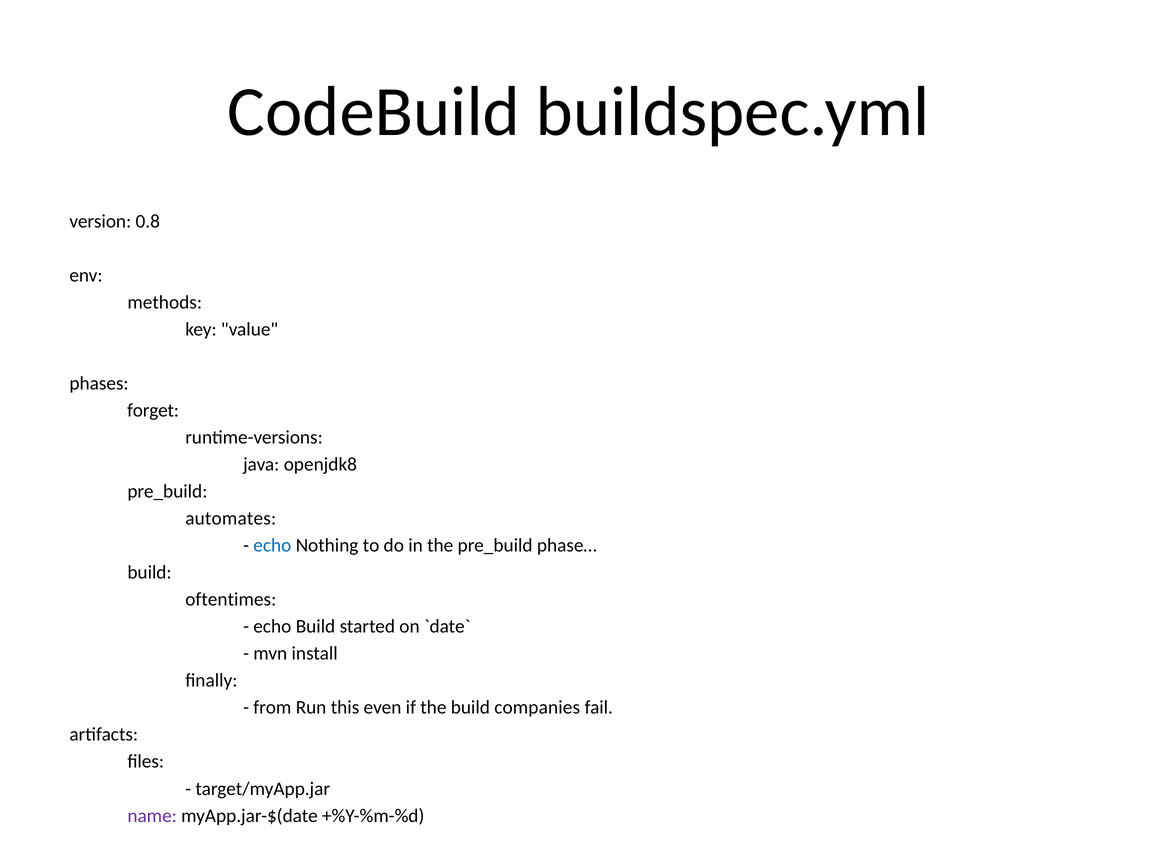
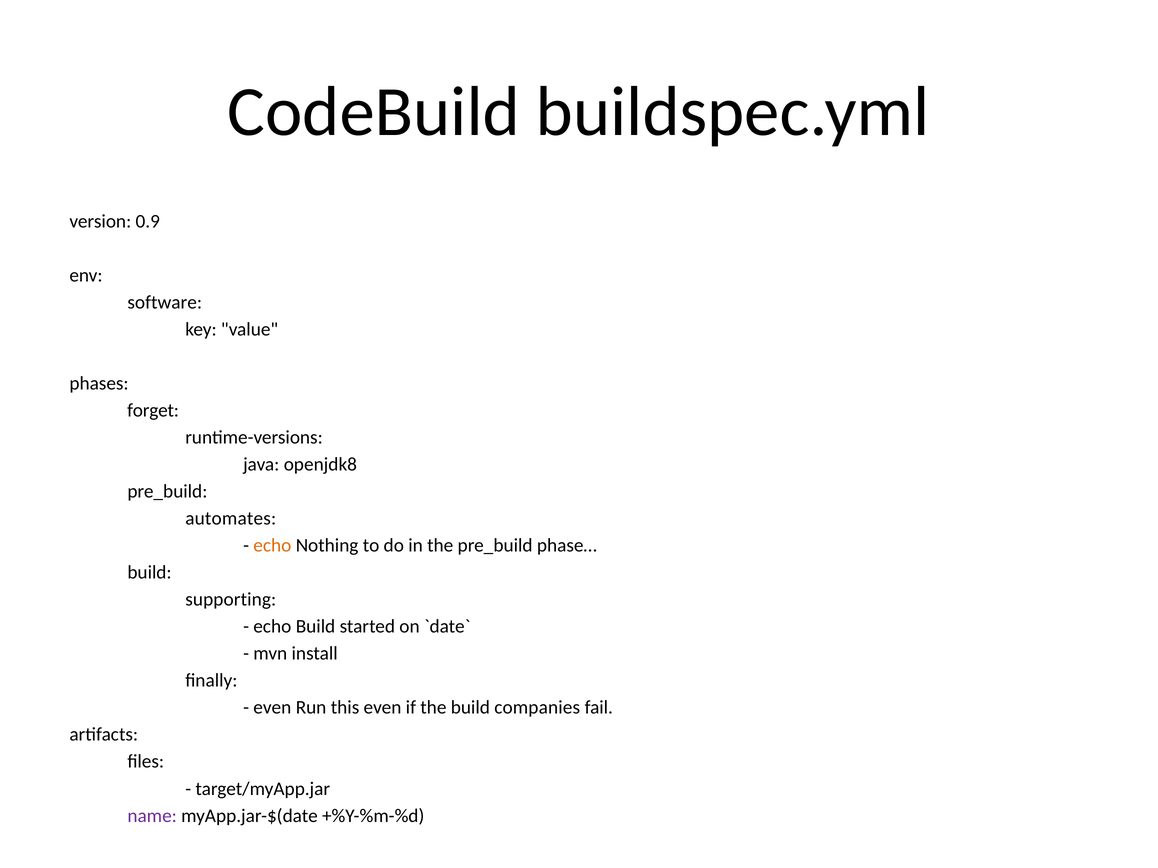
0.8: 0.8 -> 0.9
methods: methods -> software
echo at (272, 546) colour: blue -> orange
oftentimes: oftentimes -> supporting
from at (272, 708): from -> even
